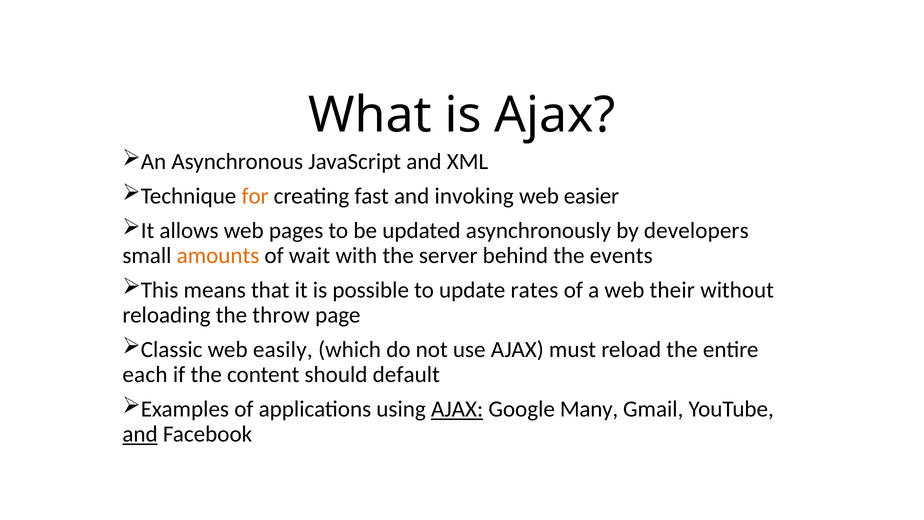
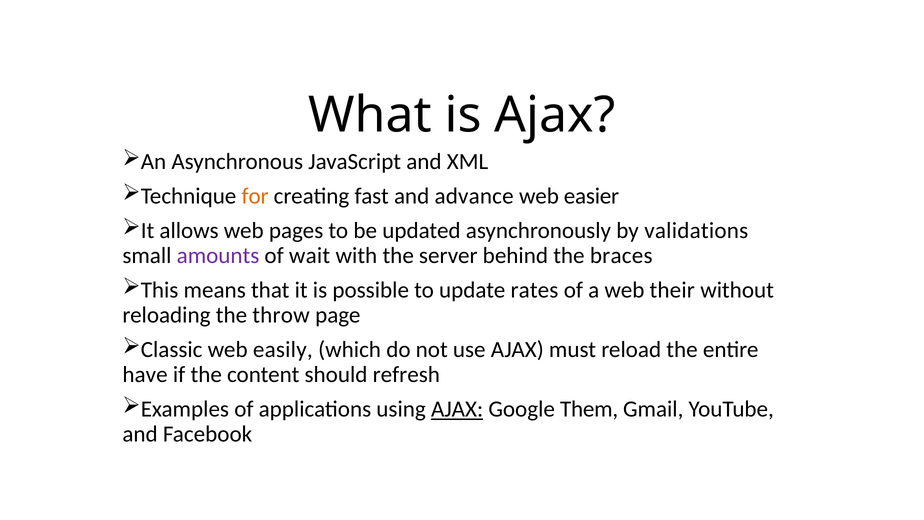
invoking: invoking -> advance
developers: developers -> validations
amounts colour: orange -> purple
events: events -> braces
each: each -> have
default: default -> refresh
Many: Many -> Them
and at (140, 434) underline: present -> none
